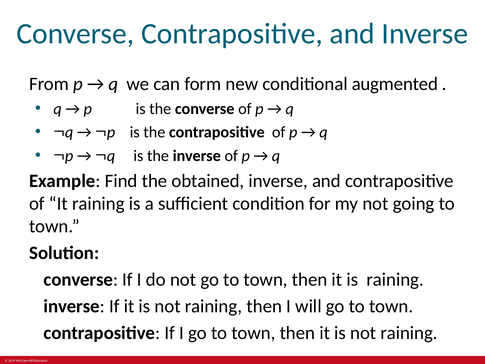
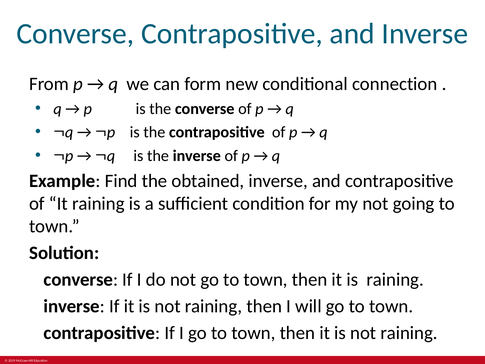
augmented: augmented -> connection
